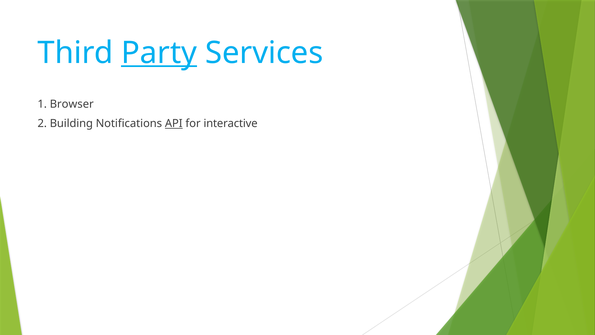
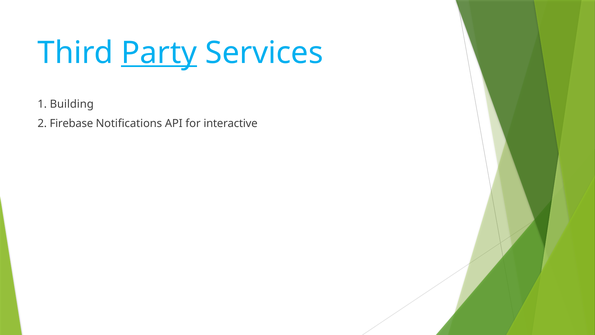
Browser: Browser -> Building
Building: Building -> Firebase
API underline: present -> none
